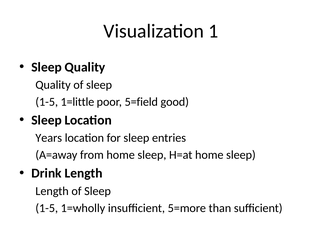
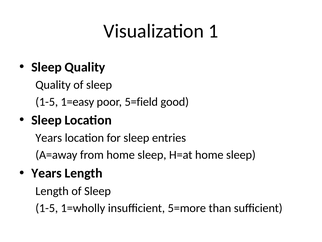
1=little: 1=little -> 1=easy
Drink at (47, 173): Drink -> Years
